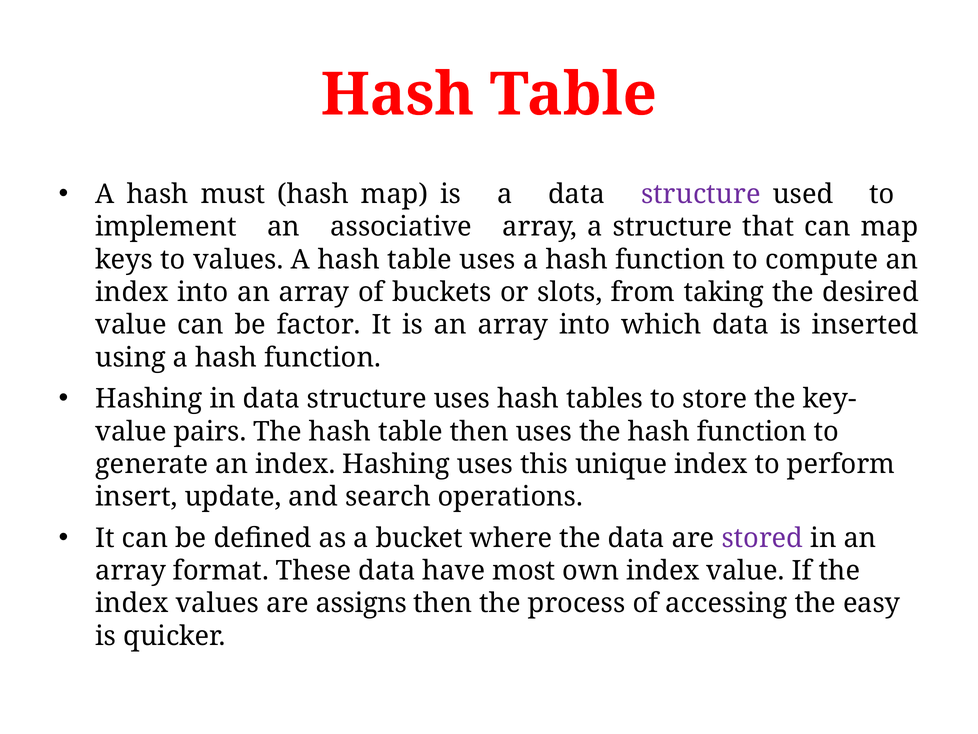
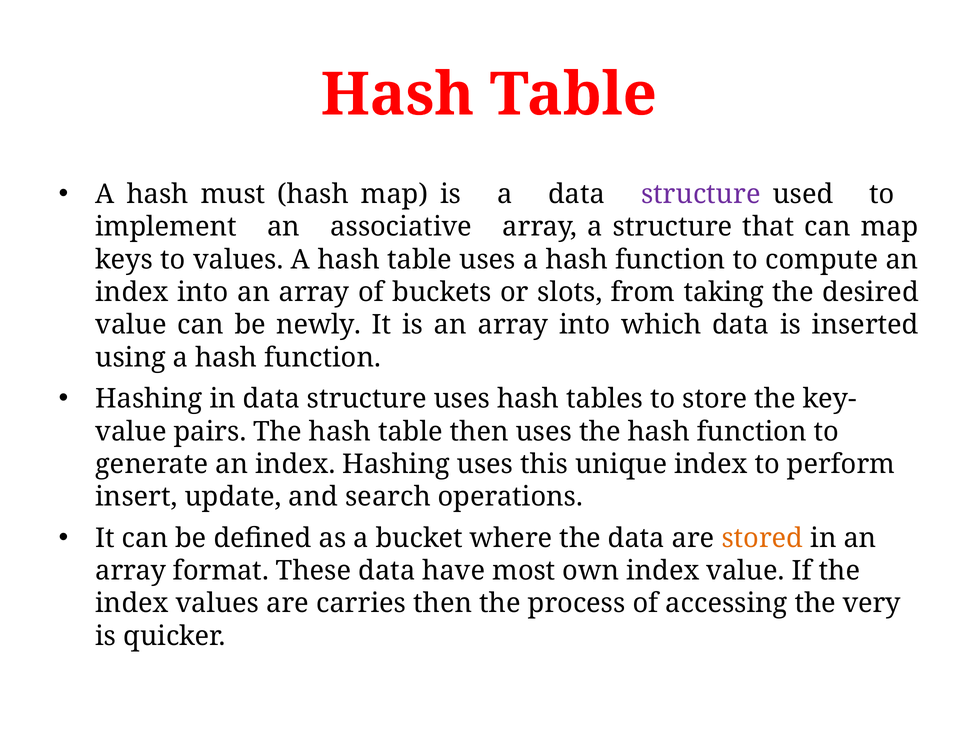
factor: factor -> newly
stored colour: purple -> orange
assigns: assigns -> carries
easy: easy -> very
